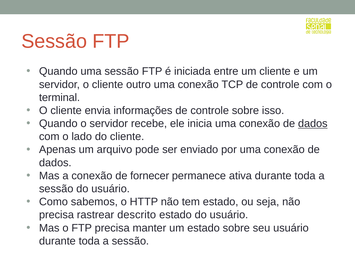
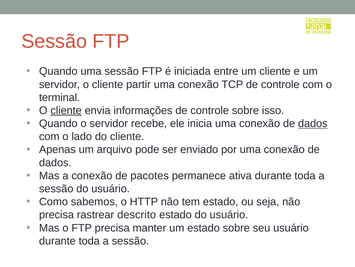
outro: outro -> partir
cliente at (66, 110) underline: none -> present
fornecer: fornecer -> pacotes
